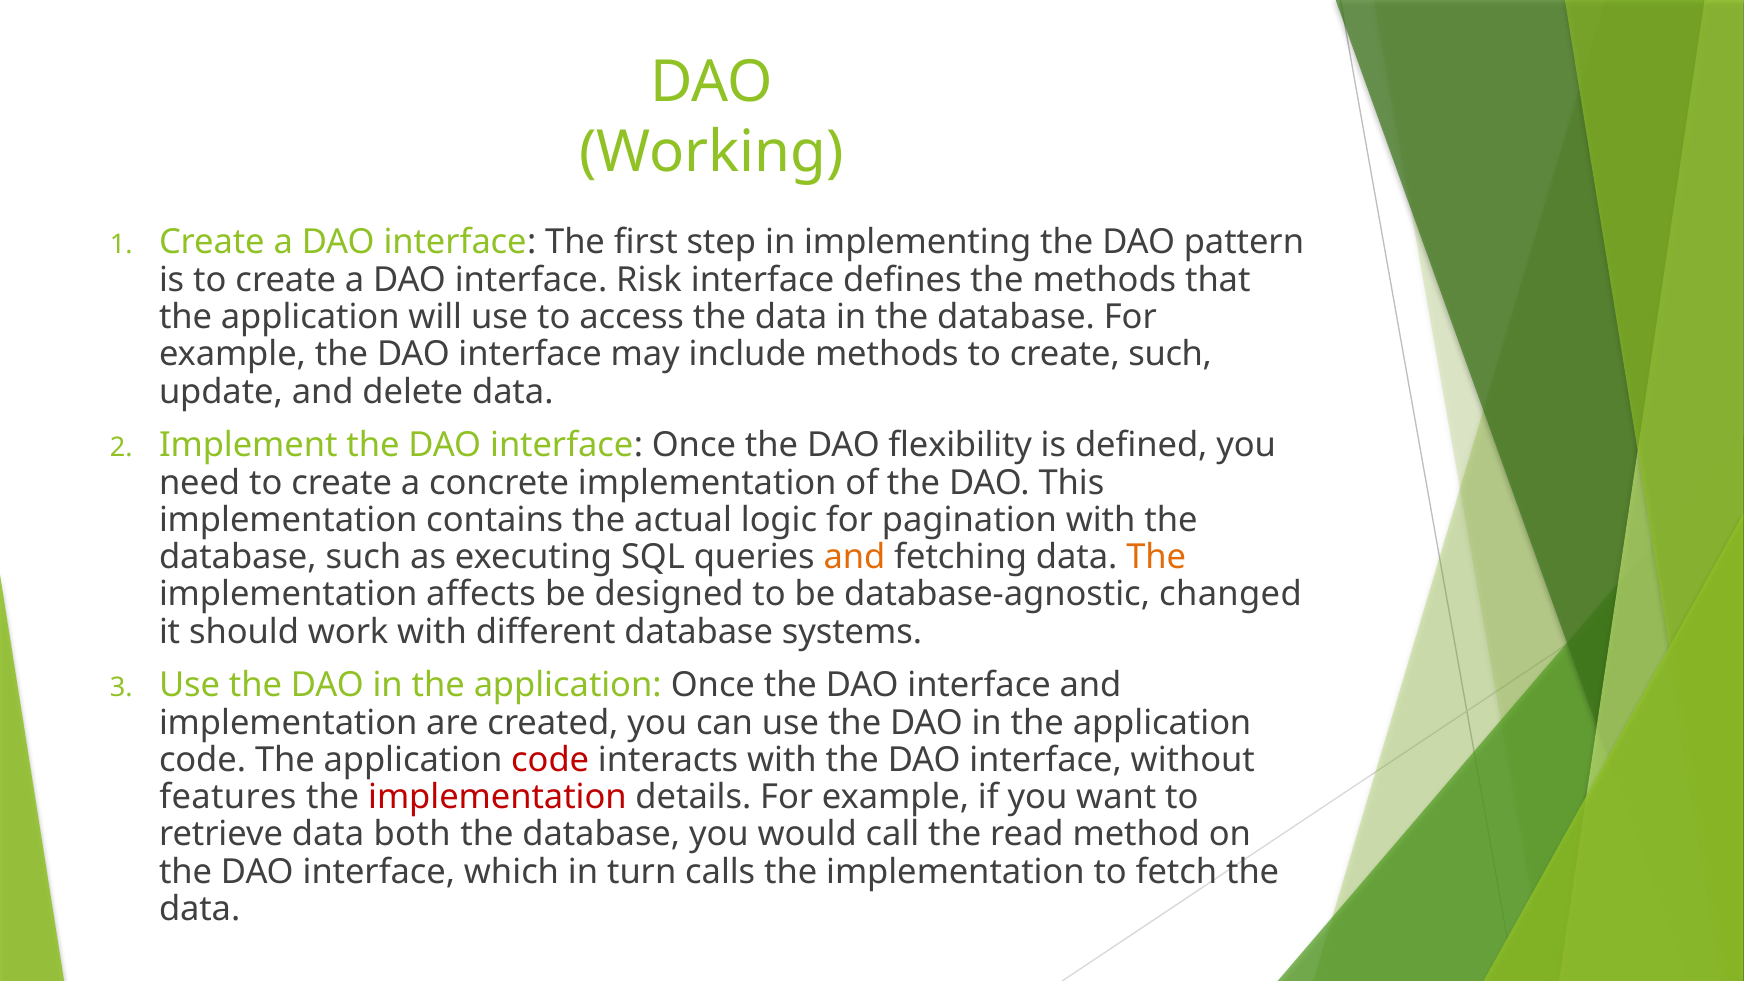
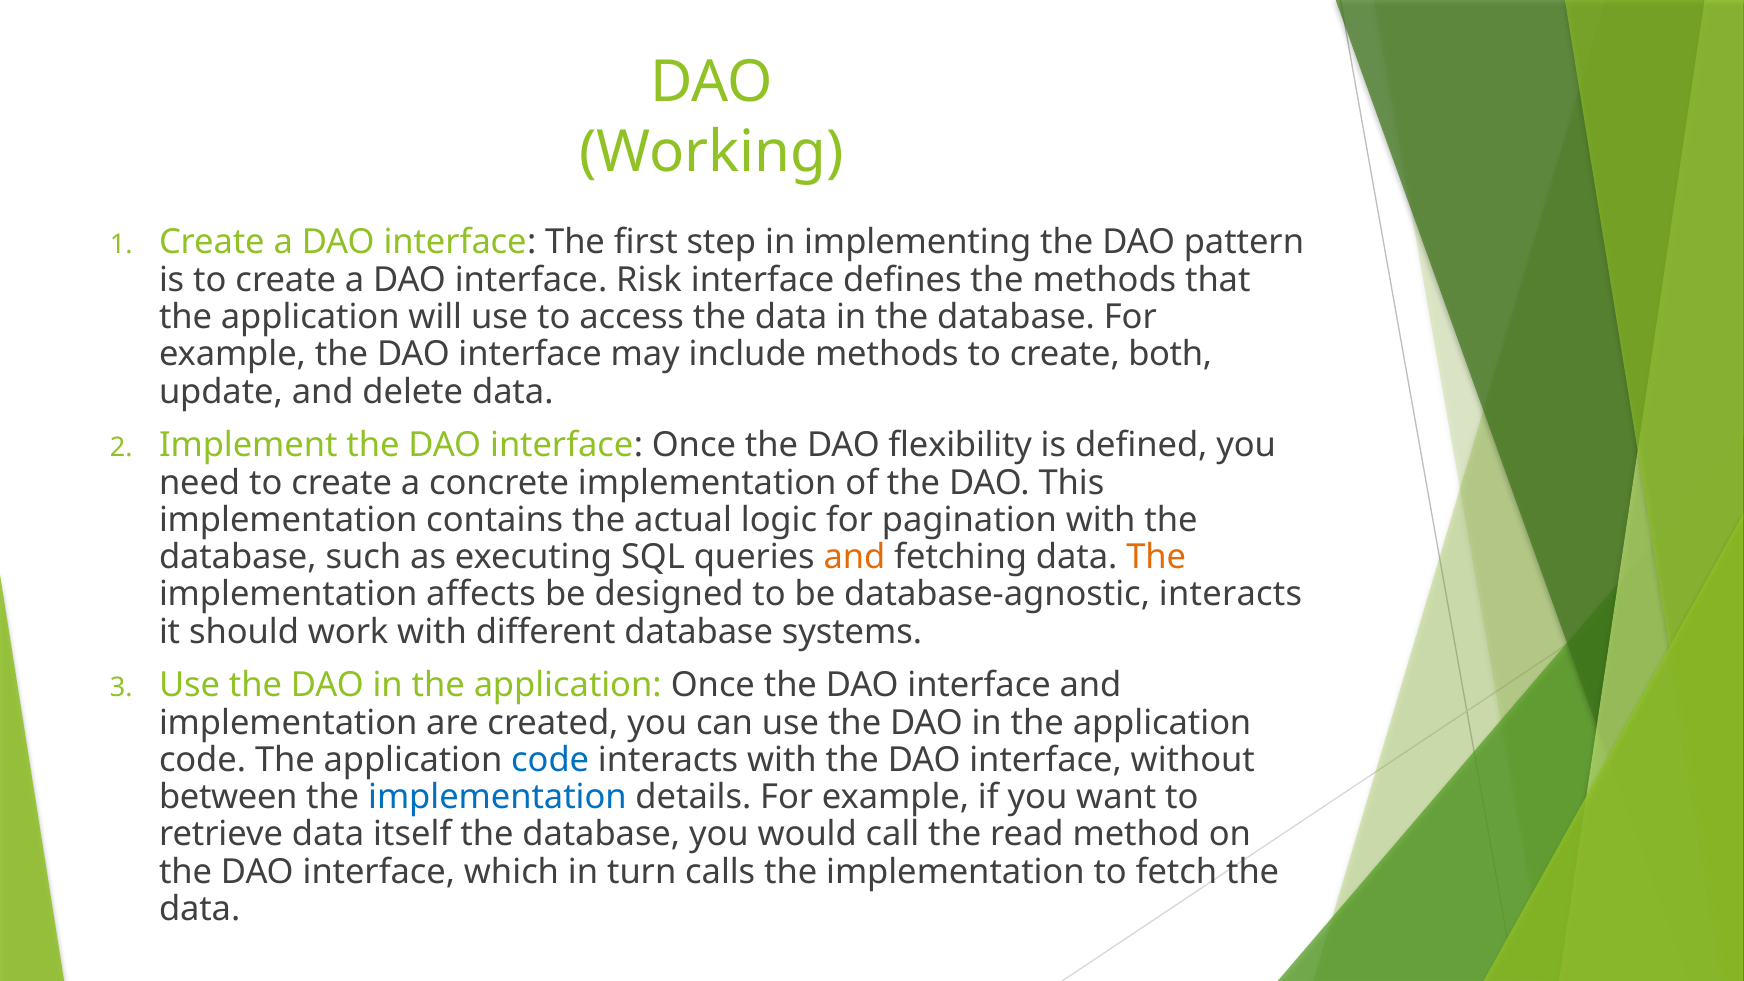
create such: such -> both
database-agnostic changed: changed -> interacts
code at (550, 760) colour: red -> blue
features: features -> between
implementation at (497, 797) colour: red -> blue
both: both -> itself
